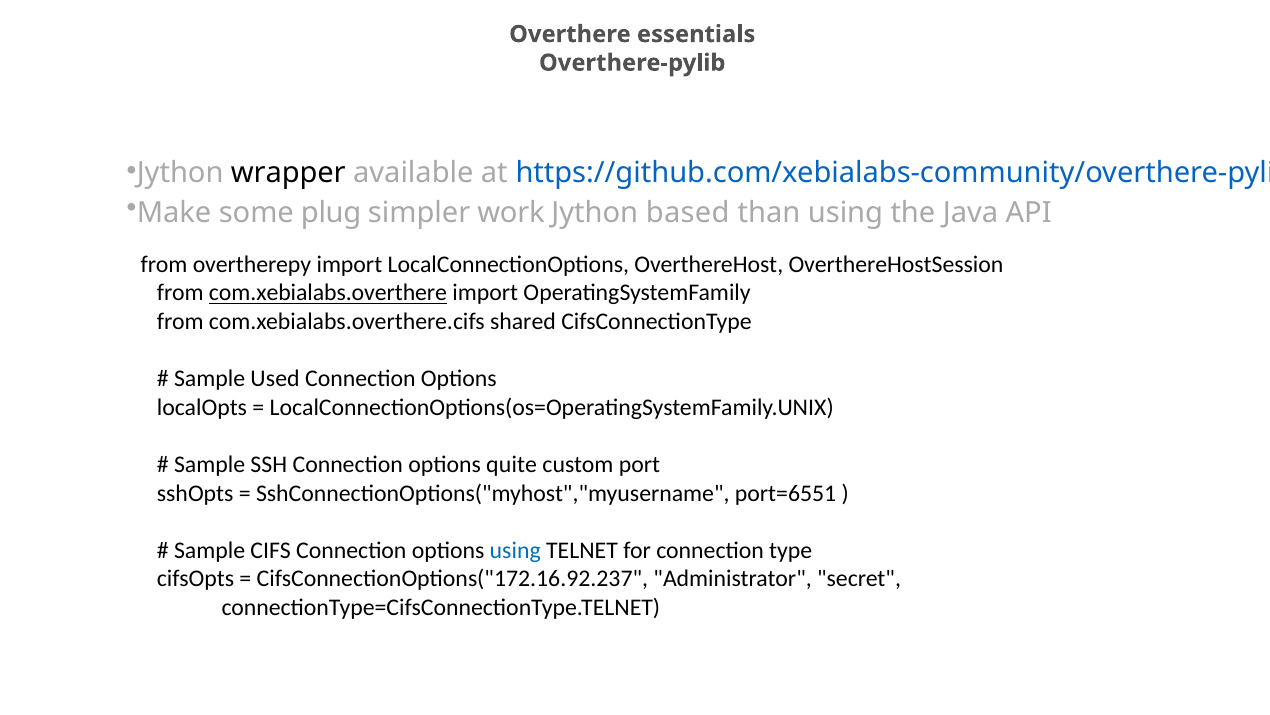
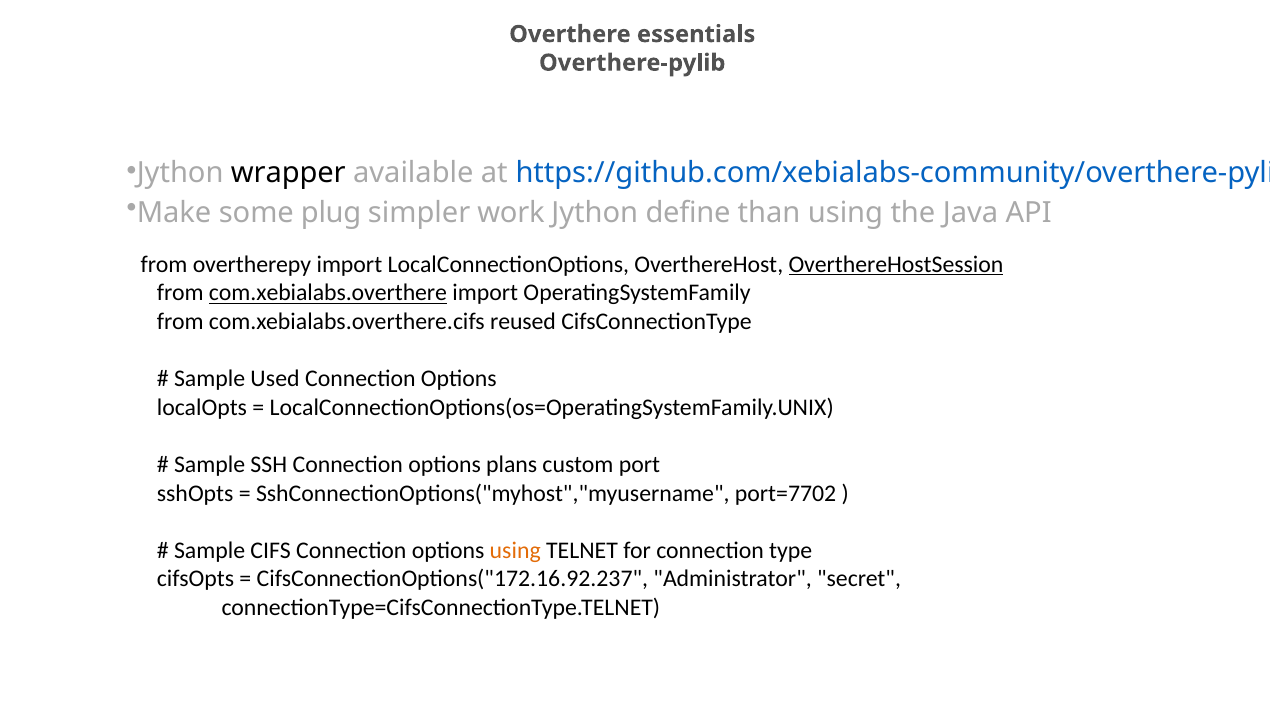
based: based -> define
OverthereHostSession underline: none -> present
shared: shared -> reused
quite: quite -> plans
port=6551: port=6551 -> port=7702
using at (515, 550) colour: blue -> orange
